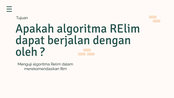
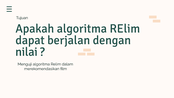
oleh: oleh -> nilai
